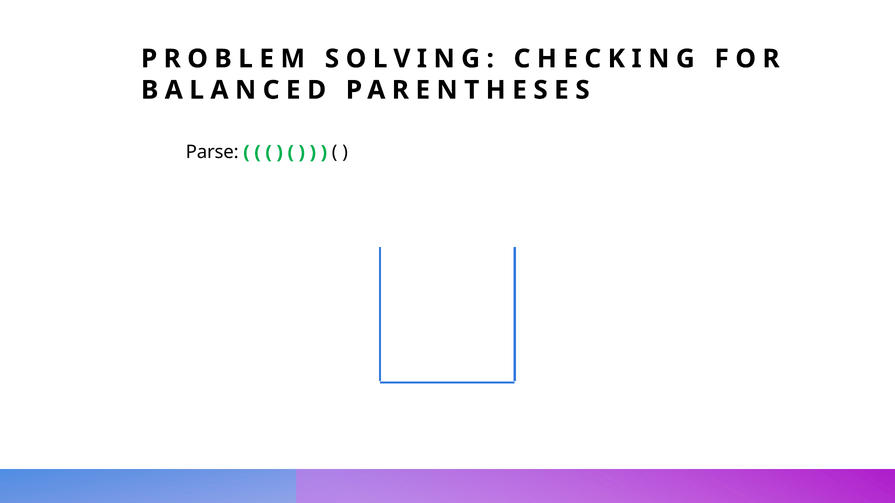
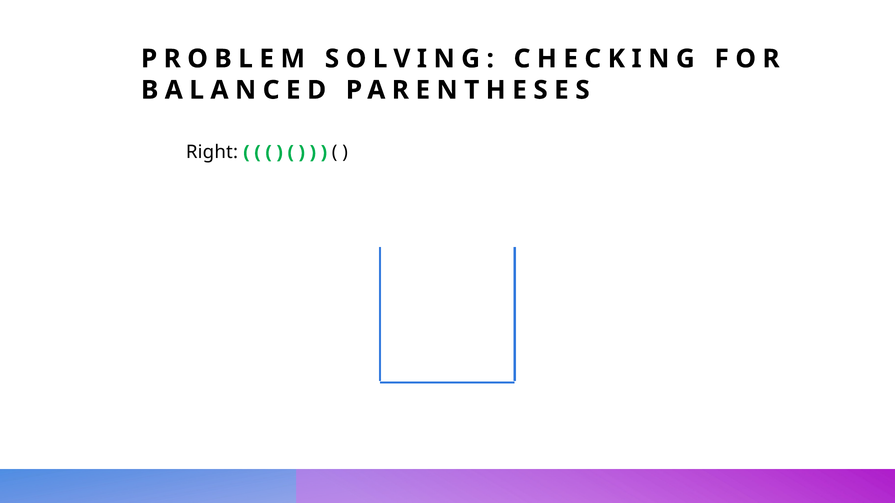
Parse: Parse -> Right
